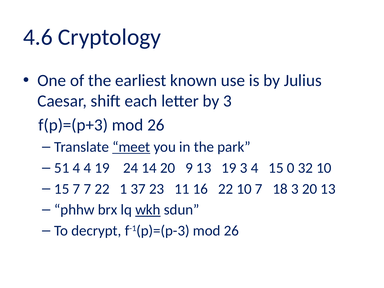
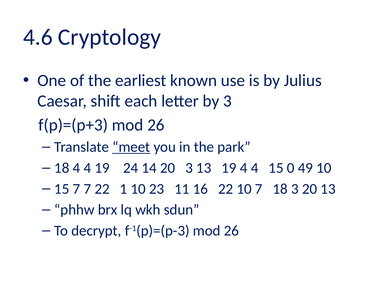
51 at (62, 168): 51 -> 18
20 9: 9 -> 3
19 3: 3 -> 4
32: 32 -> 49
1 37: 37 -> 10
wkh underline: present -> none
